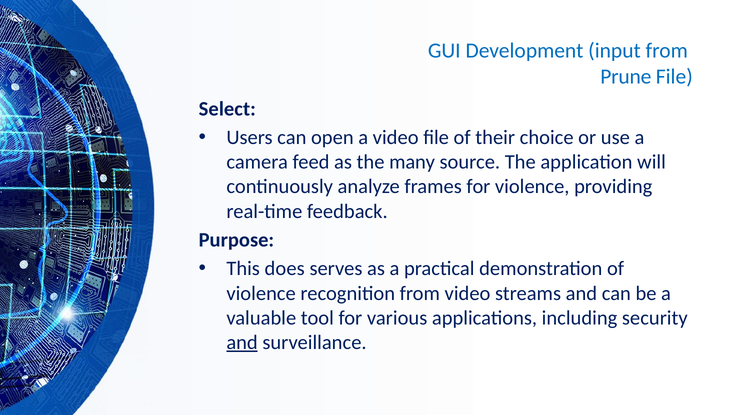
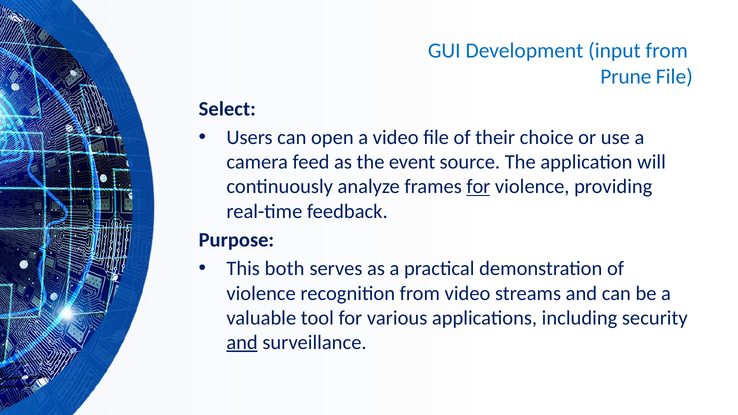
many: many -> event
for at (478, 187) underline: none -> present
does: does -> both
